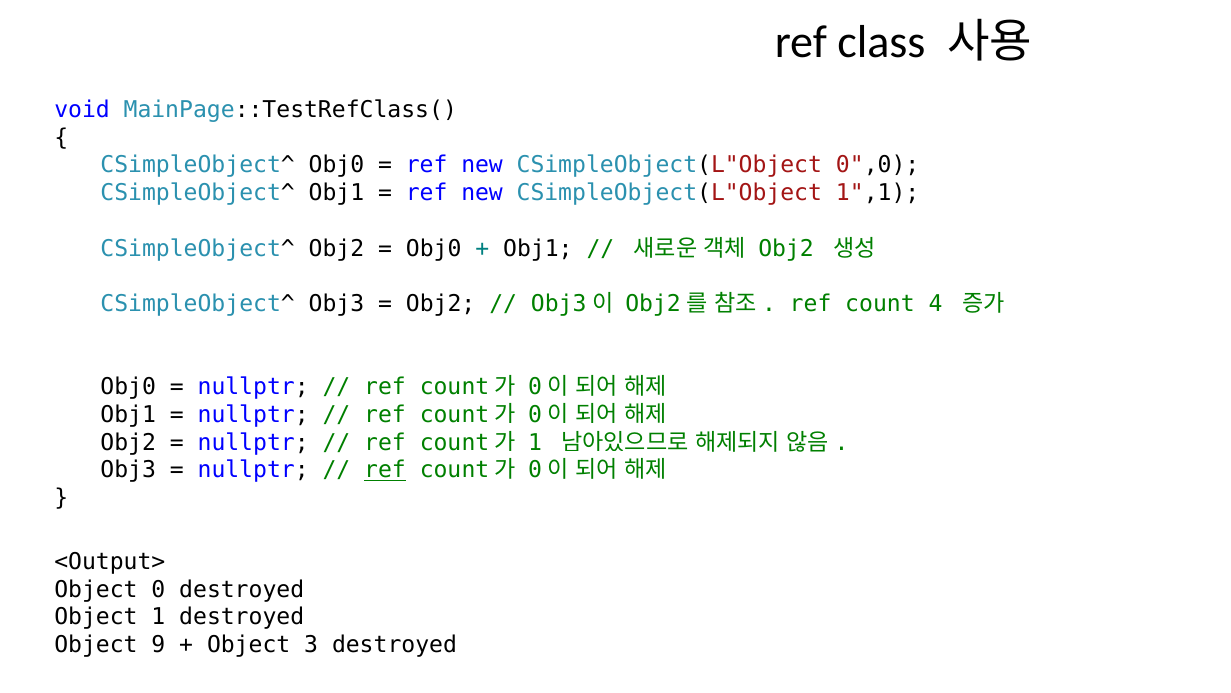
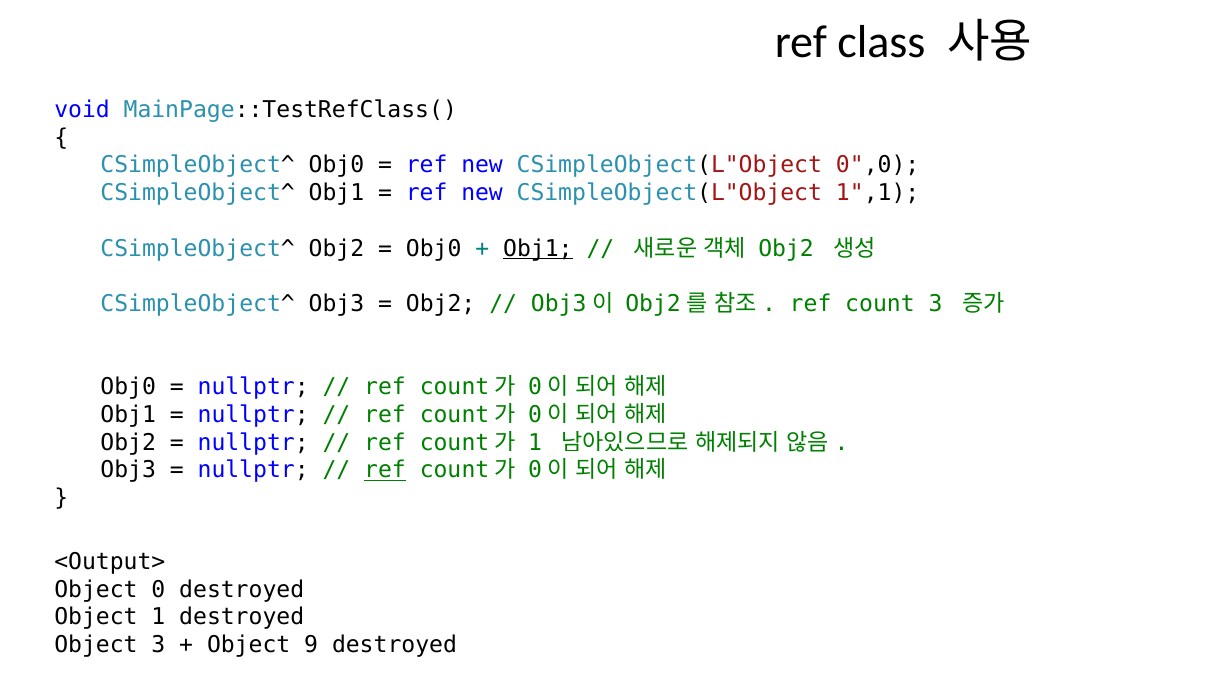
Obj1 at (538, 248) underline: none -> present
count 4: 4 -> 3
Object 9: 9 -> 3
3: 3 -> 9
